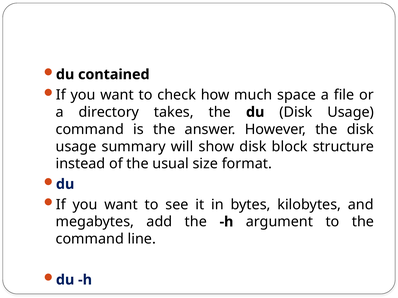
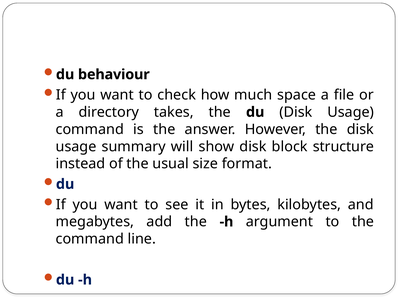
contained: contained -> behaviour
